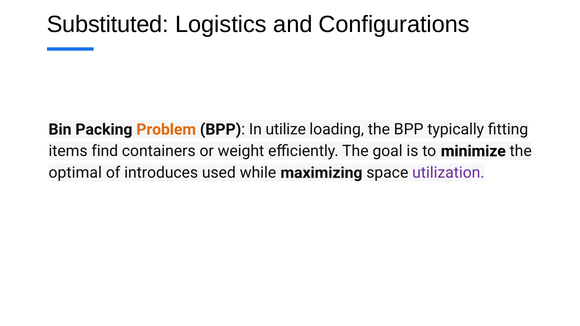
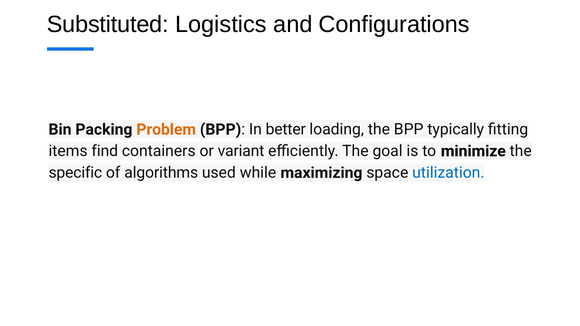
utilize: utilize -> better
weight: weight -> variant
optimal: optimal -> specific
introduces: introduces -> algorithms
utilization colour: purple -> blue
